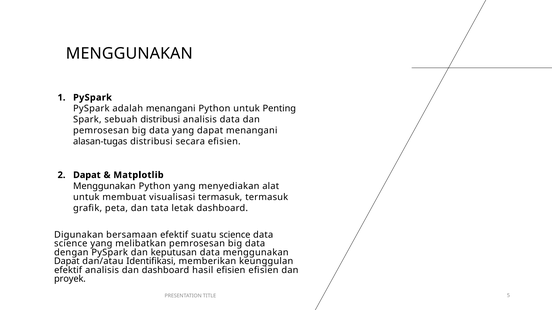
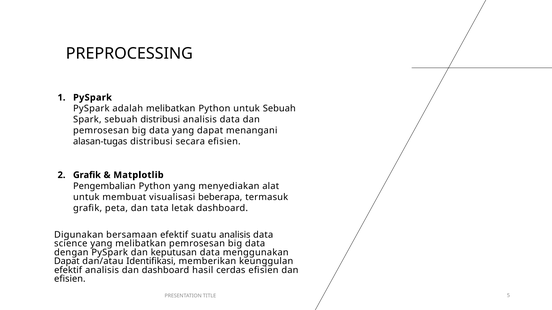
MENGGUNAKAN at (129, 54): MENGGUNAKAN -> PREPROCESSING
adalah menangani: menangani -> melibatkan
untuk Penting: Penting -> Sebuah
Dapat at (87, 175): Dapat -> Grafik
Menggunakan at (104, 186): Menggunakan -> Pengembalian
visualisasi termasuk: termasuk -> beberapa
suatu science: science -> analisis
hasil efisien: efisien -> cerdas
proyek at (70, 279): proyek -> efisien
